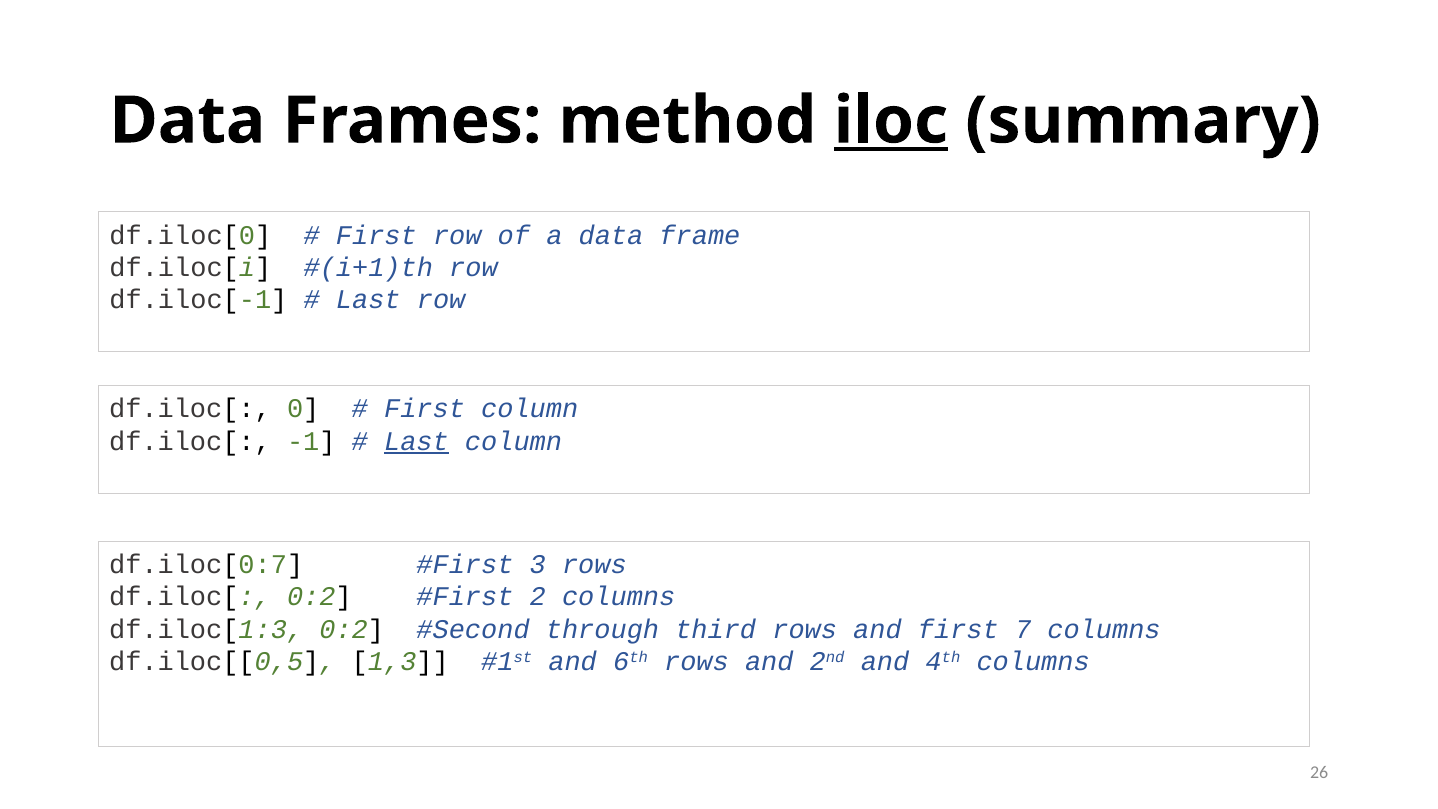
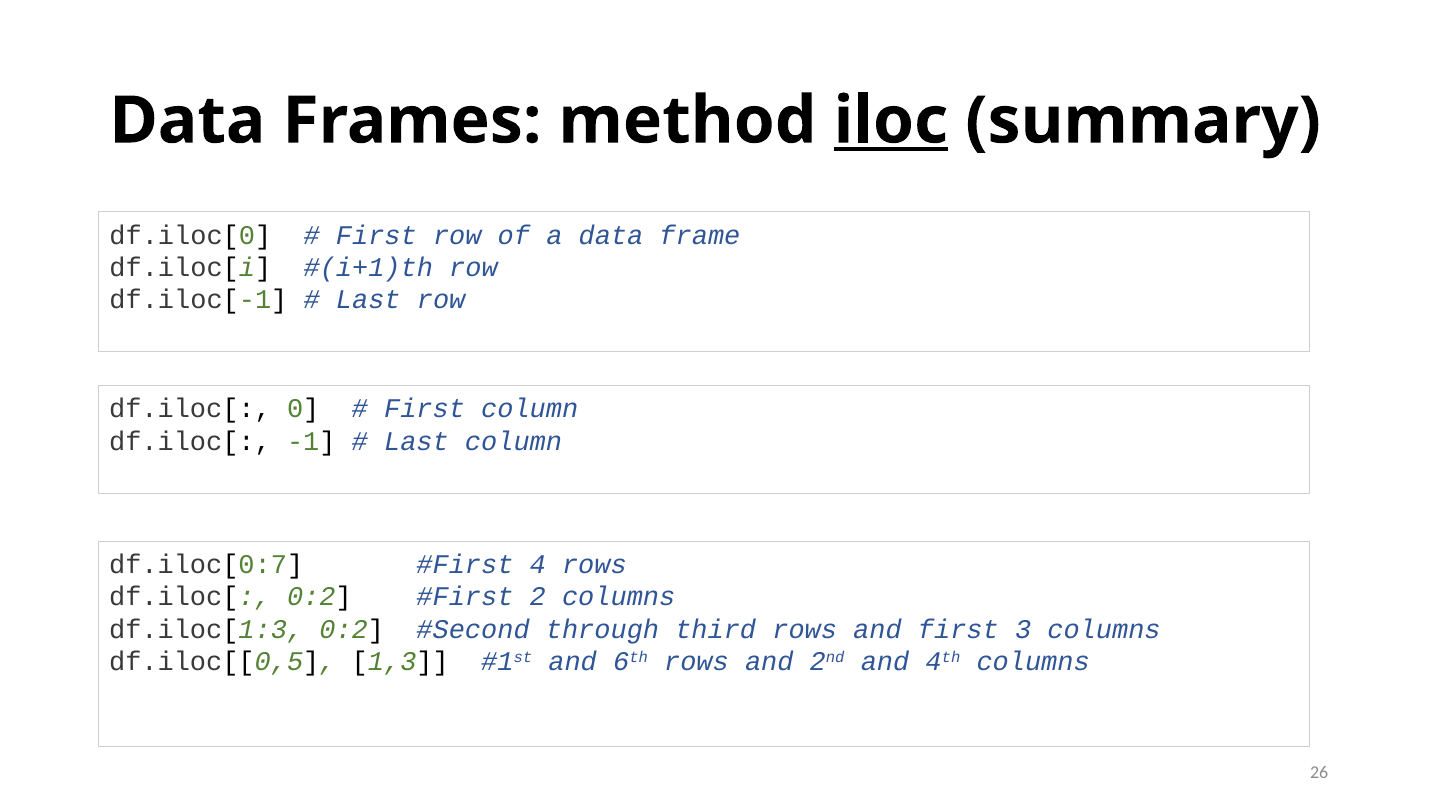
Last at (416, 441) underline: present -> none
3: 3 -> 4
7: 7 -> 3
